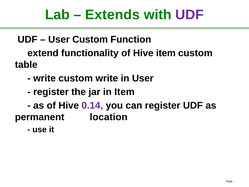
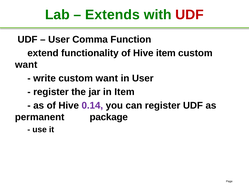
UDF at (190, 15) colour: purple -> red
User Custom: Custom -> Comma
table at (26, 65): table -> want
write custom write: write -> want
location: location -> package
